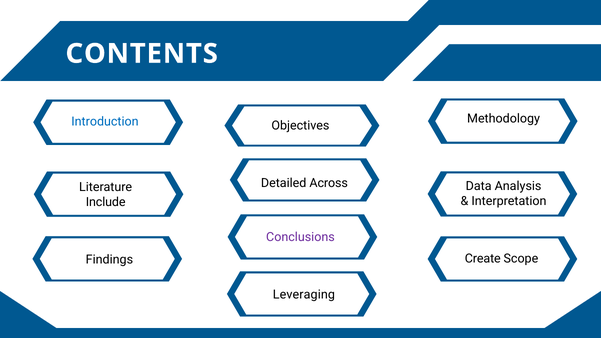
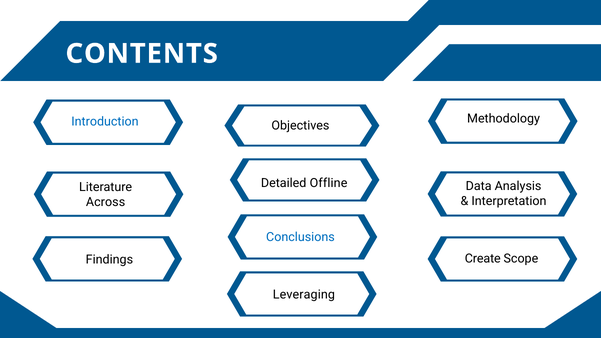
Across: Across -> Offline
Include: Include -> Across
Conclusions colour: purple -> blue
